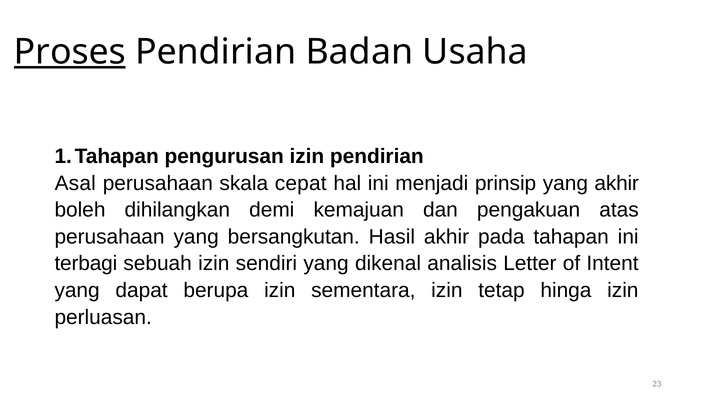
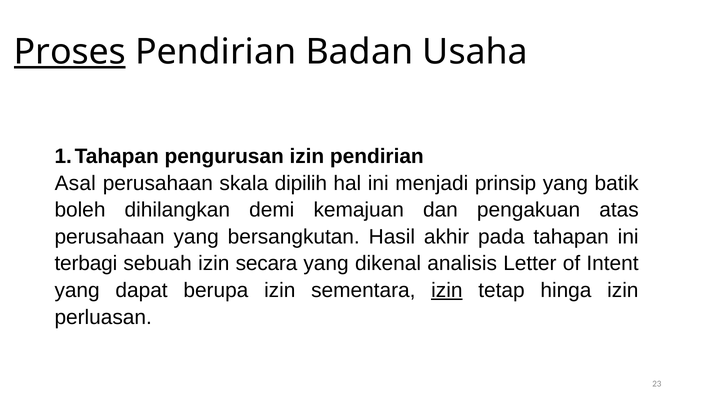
cepat: cepat -> dipilih
yang akhir: akhir -> batik
sendiri: sendiri -> secara
izin at (447, 291) underline: none -> present
